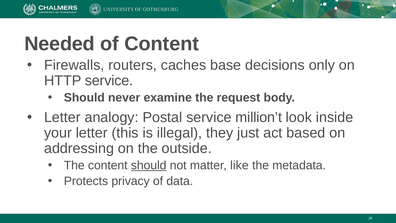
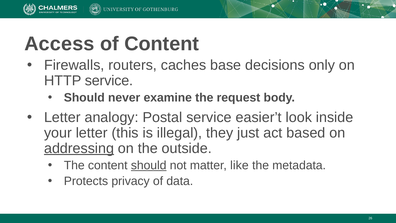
Needed: Needed -> Access
million’t: million’t -> easier’t
addressing underline: none -> present
